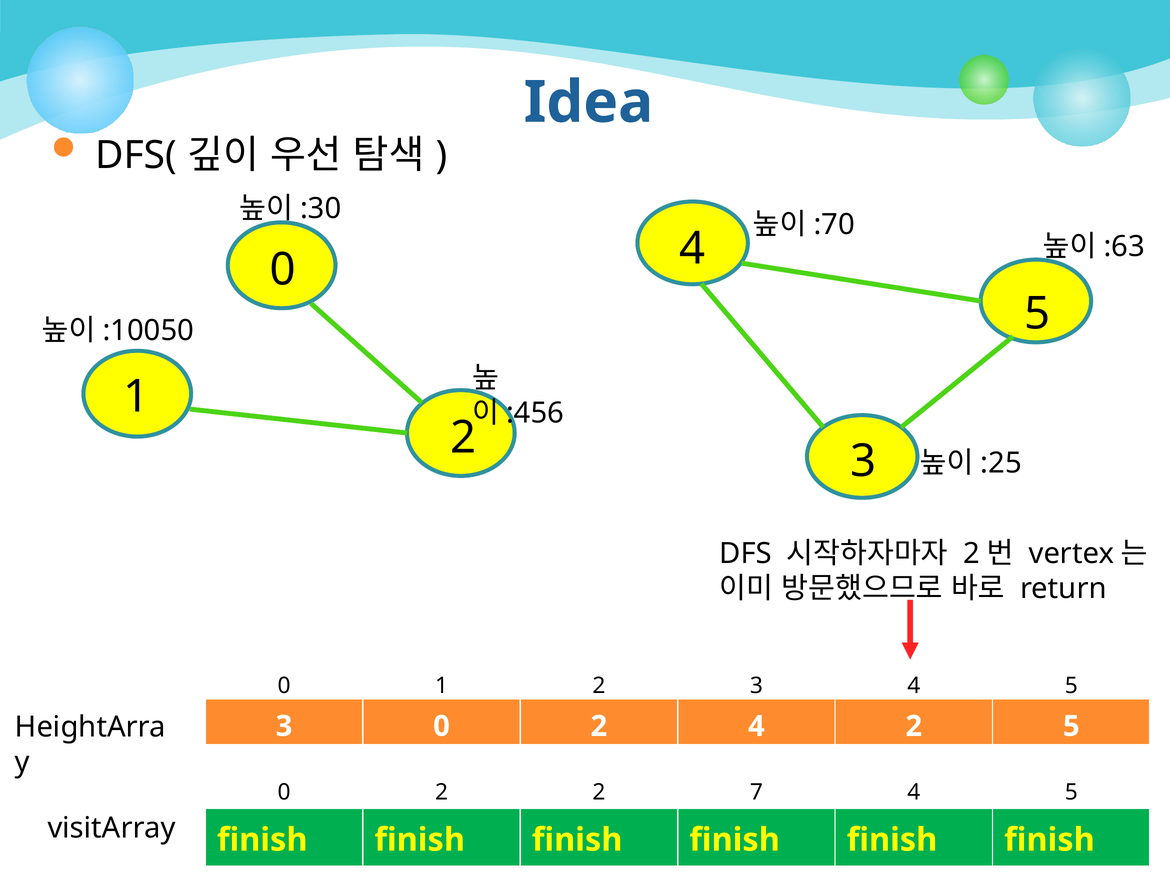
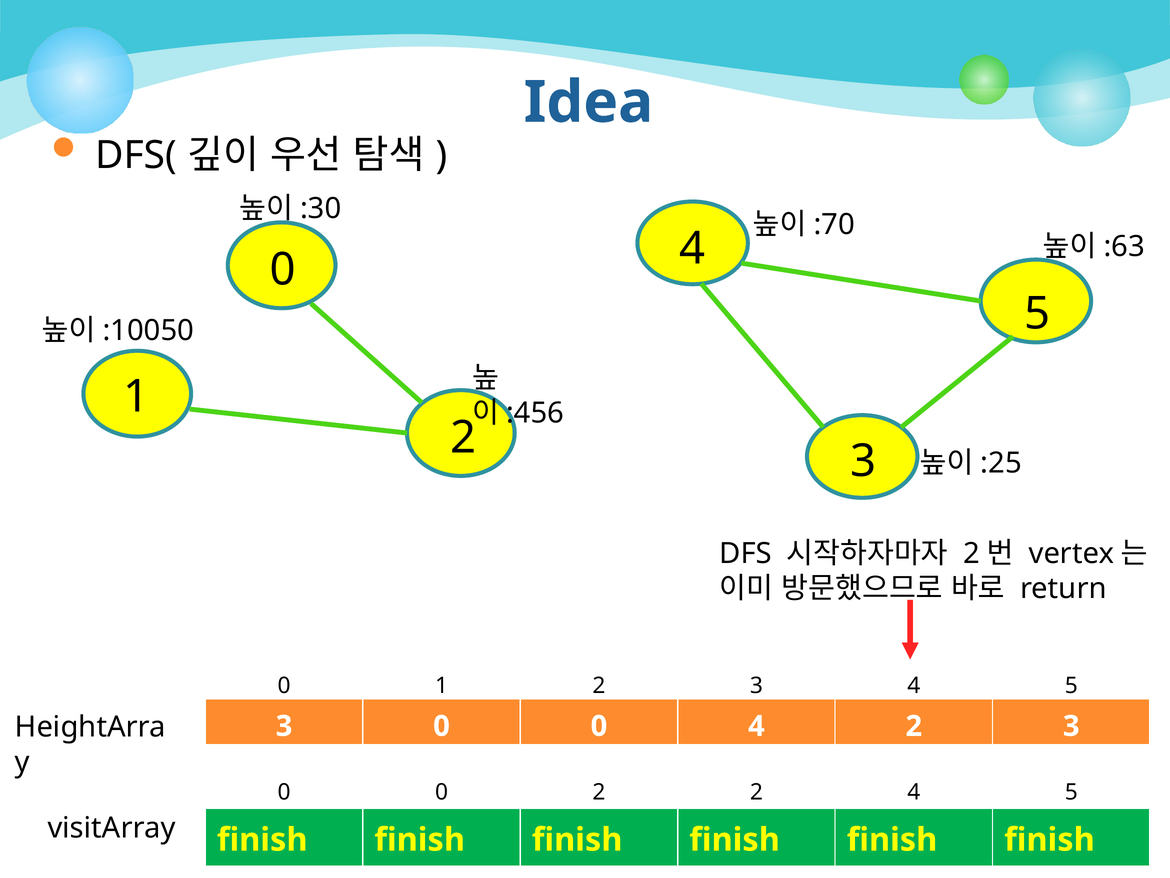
3 0 2: 2 -> 0
4 2 5: 5 -> 3
2 at (442, 792): 2 -> 0
2 7: 7 -> 2
